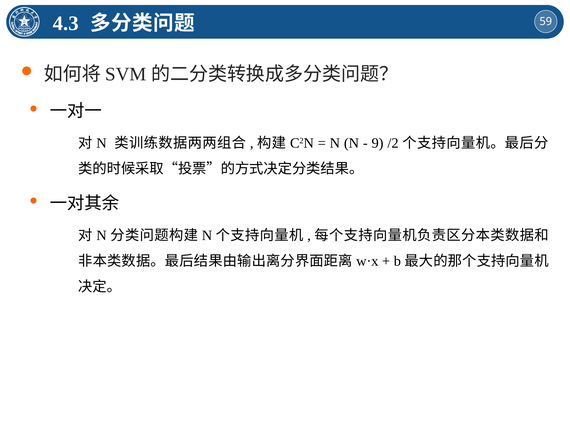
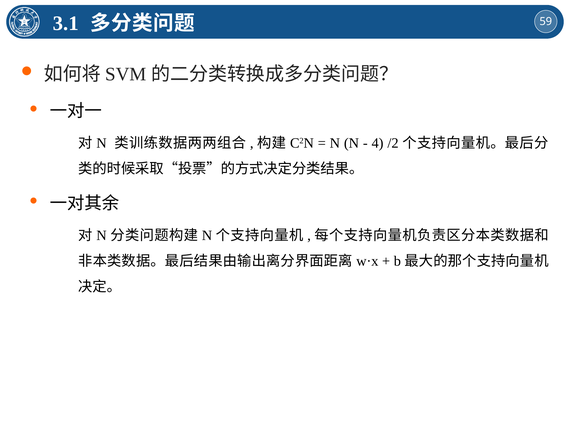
4.3: 4.3 -> 3.1
9: 9 -> 4
